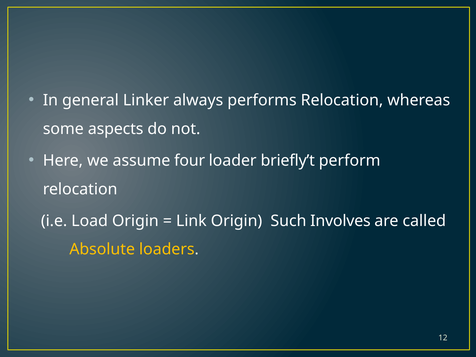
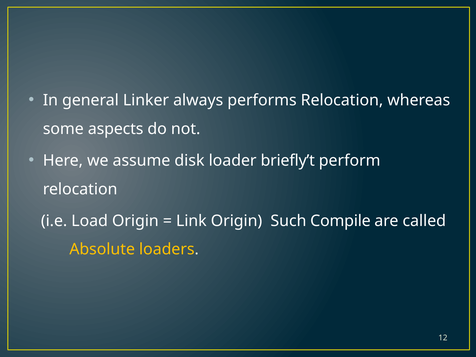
four: four -> disk
Involves: Involves -> Compile
